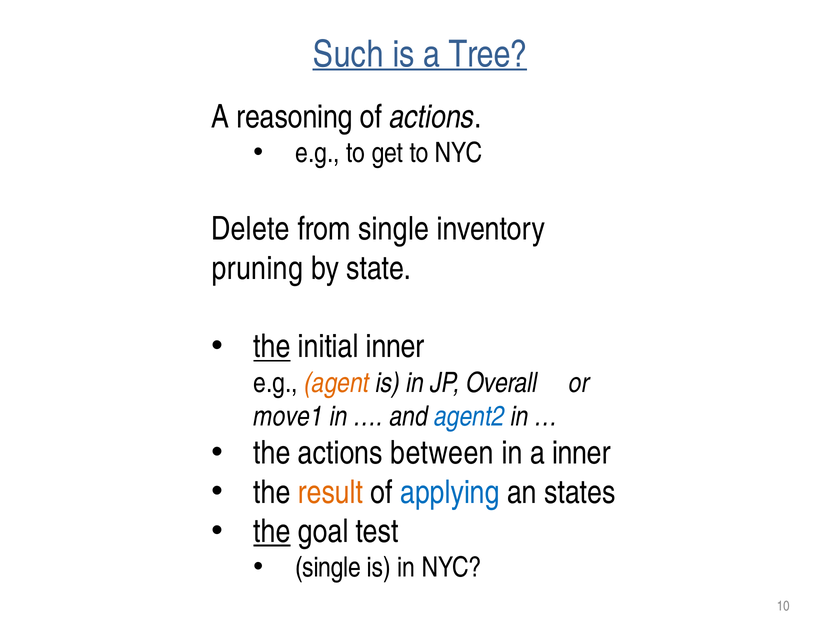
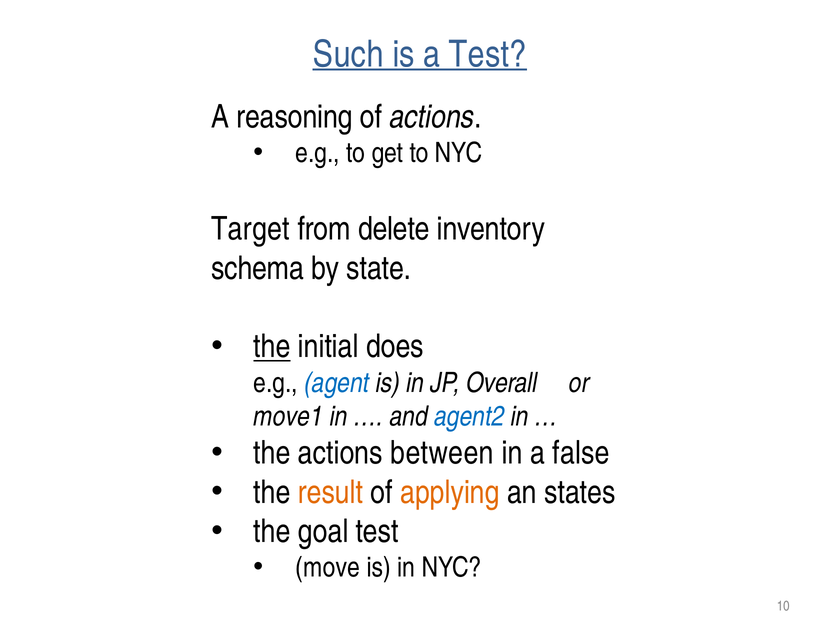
a Tree: Tree -> Test
Delete: Delete -> Target
from single: single -> delete
pruning: pruning -> schema
initial inner: inner -> does
agent colour: orange -> blue
a inner: inner -> false
applying colour: blue -> orange
the at (272, 532) underline: present -> none
single at (328, 568): single -> move
